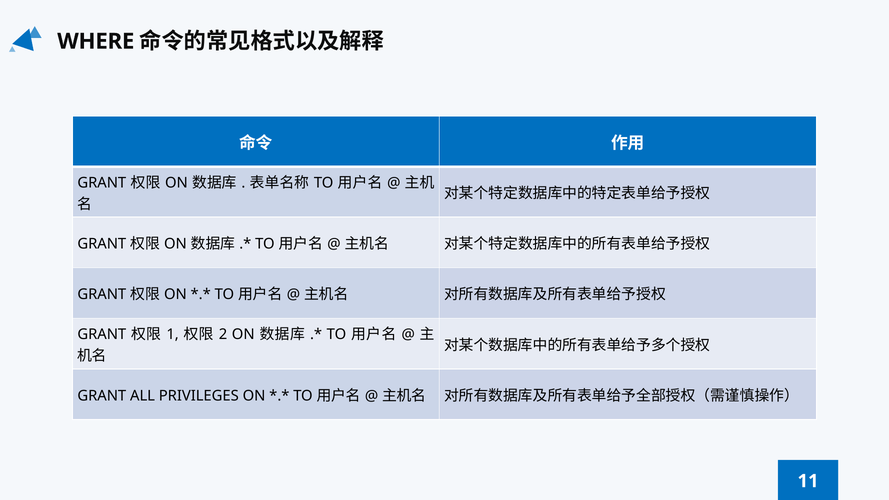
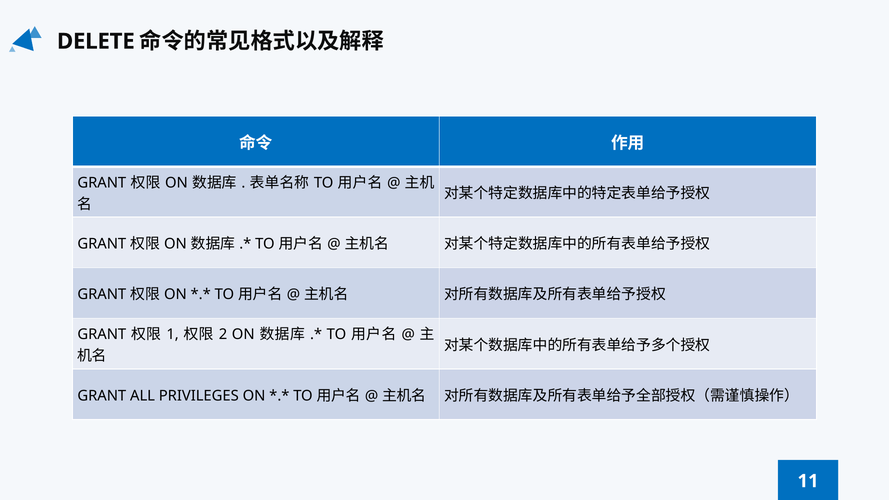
WHERE: WHERE -> DELETE
